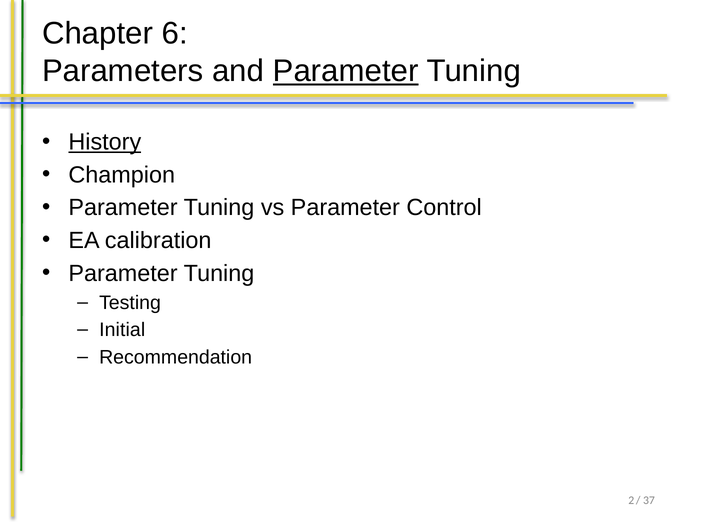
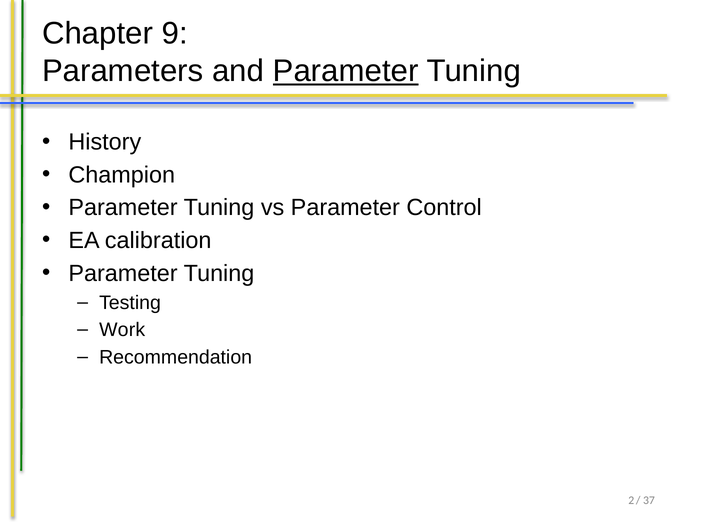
6: 6 -> 9
History underline: present -> none
Initial: Initial -> Work
